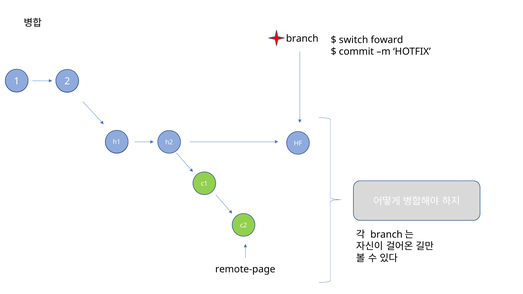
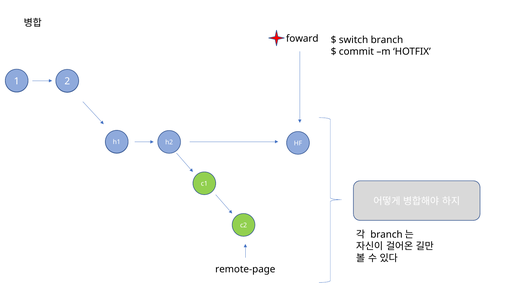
branch: branch -> foward
foward: foward -> branch
